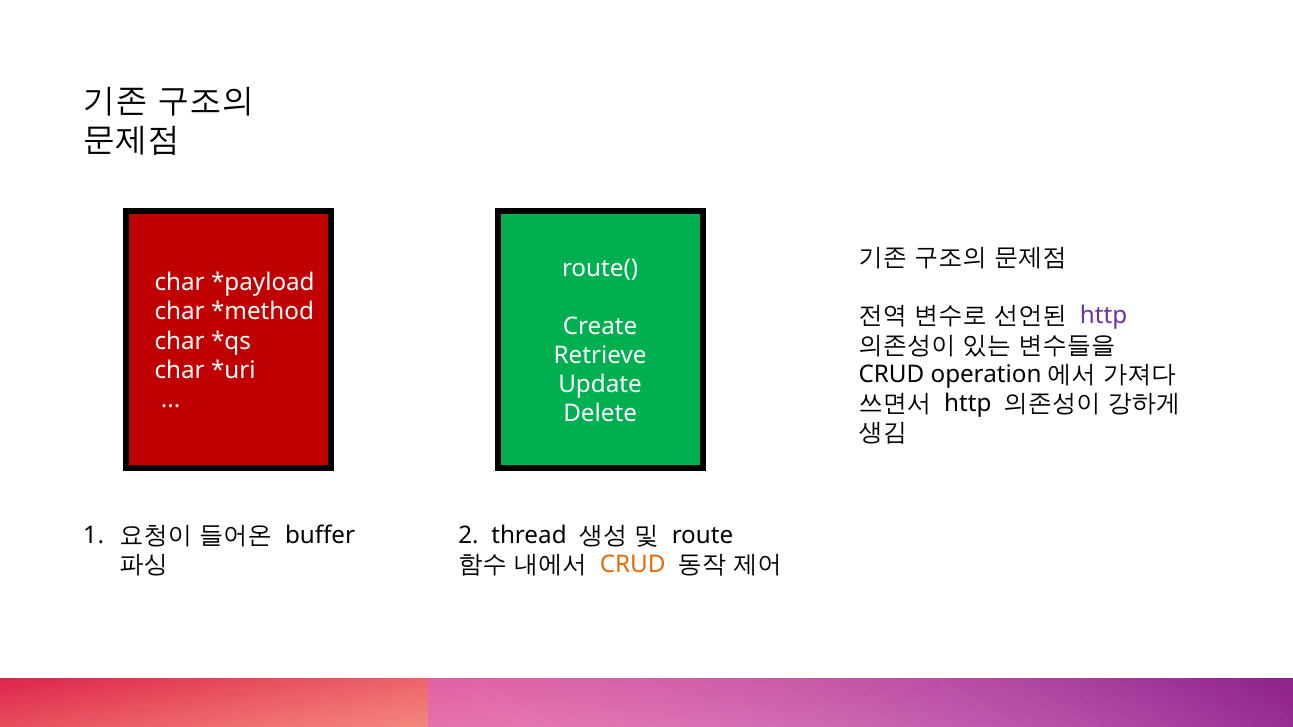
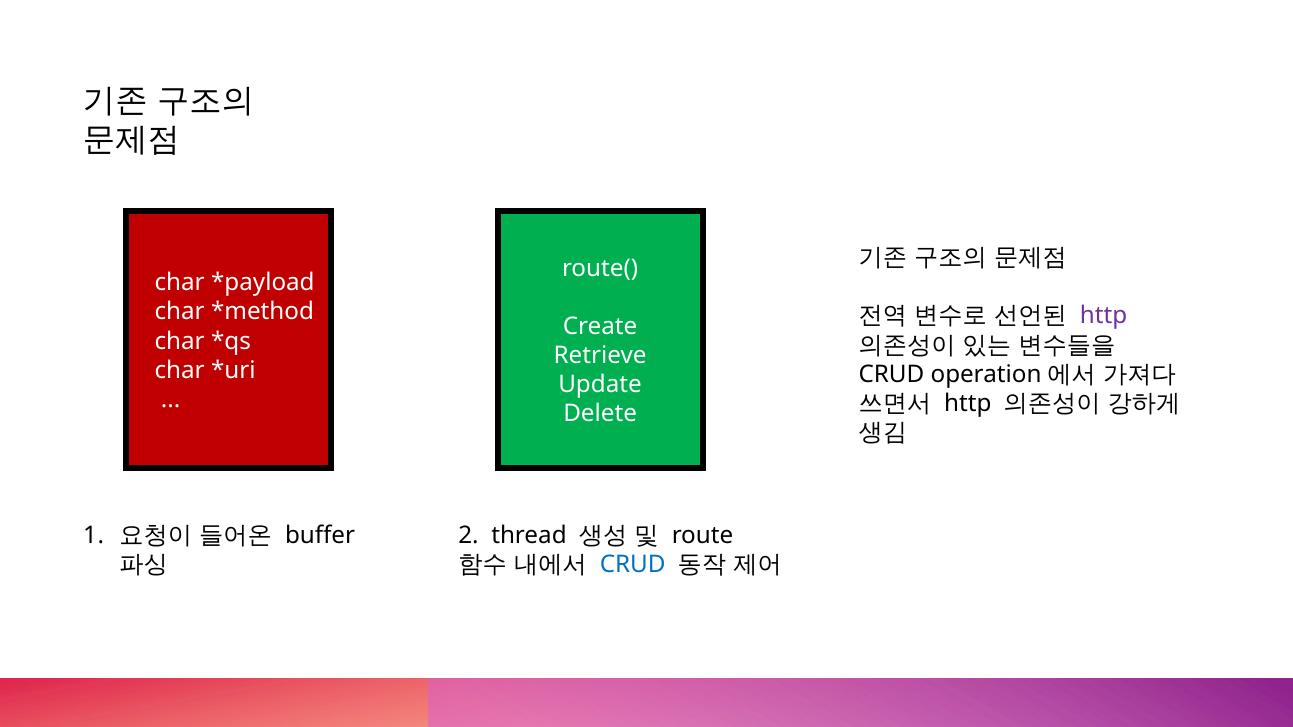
CRUD at (633, 565) colour: orange -> blue
